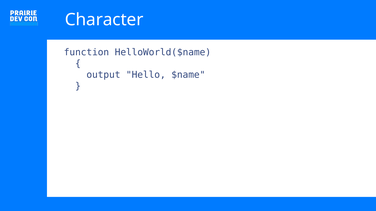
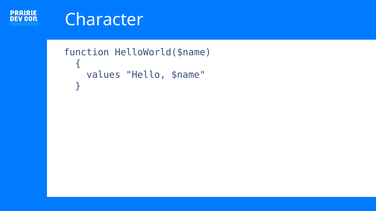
output: output -> values
